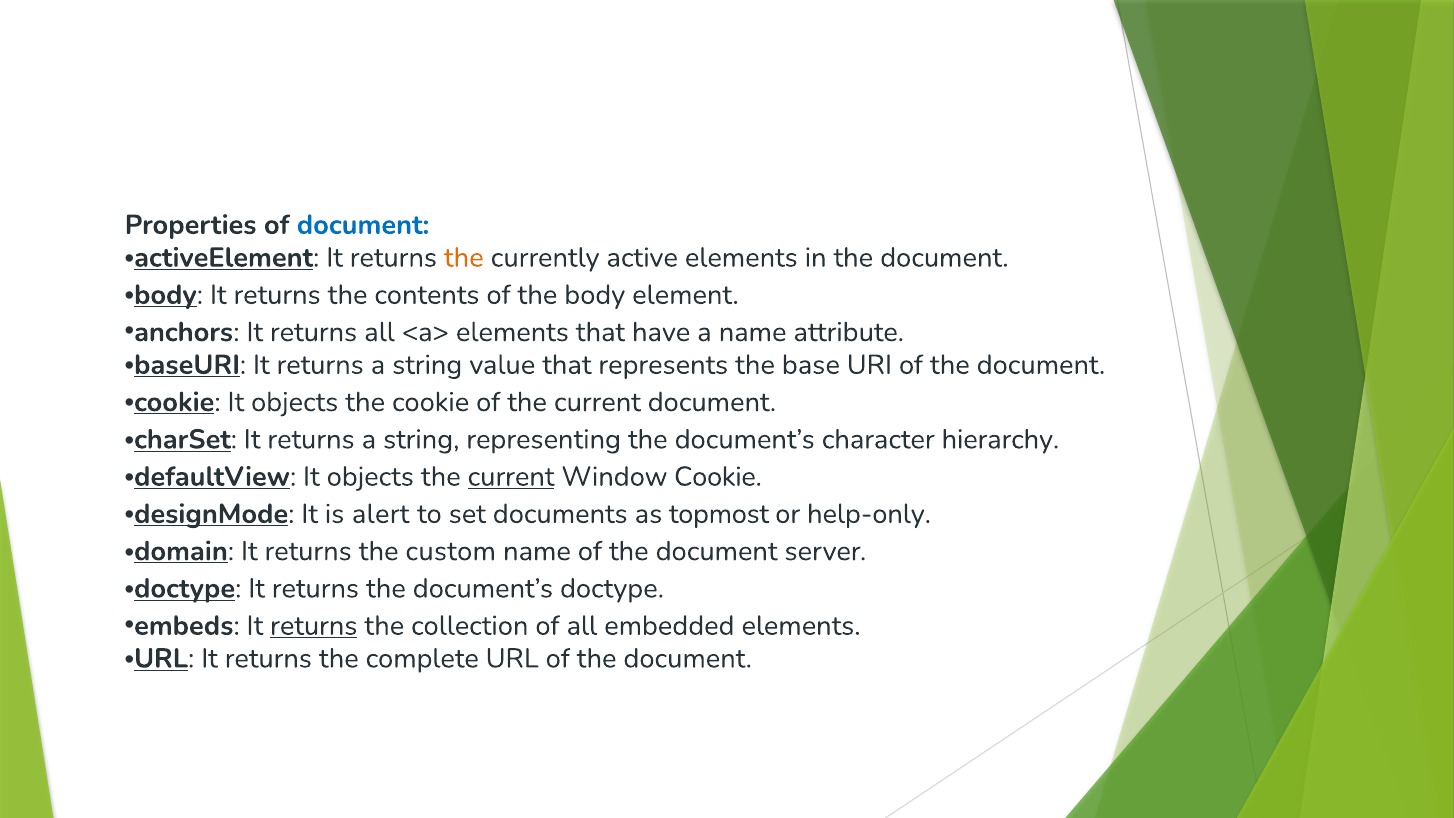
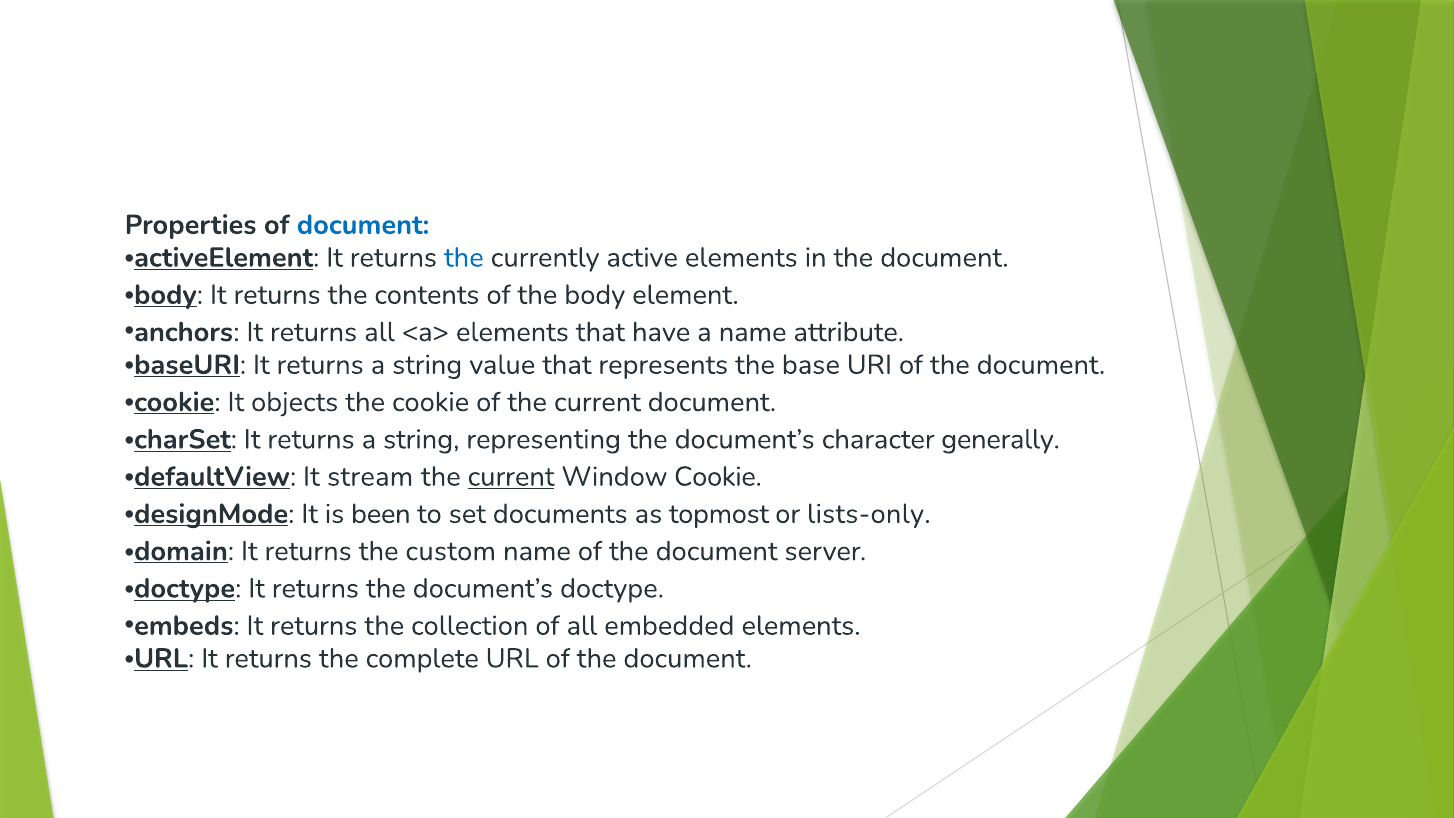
the at (464, 258) colour: orange -> blue
hierarchy: hierarchy -> generally
defaultView It objects: objects -> stream
alert: alert -> been
help-only: help-only -> lists-only
returns at (314, 626) underline: present -> none
